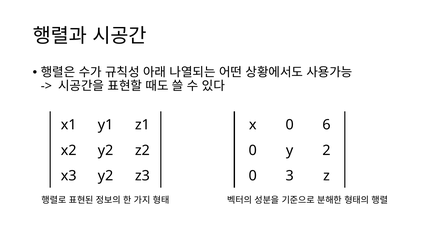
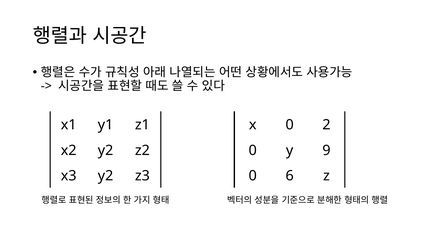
6: 6 -> 2
2: 2 -> 9
3: 3 -> 6
